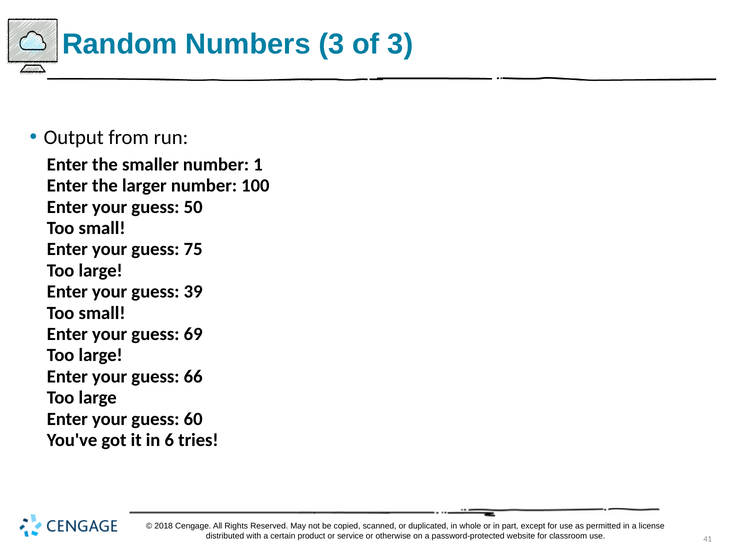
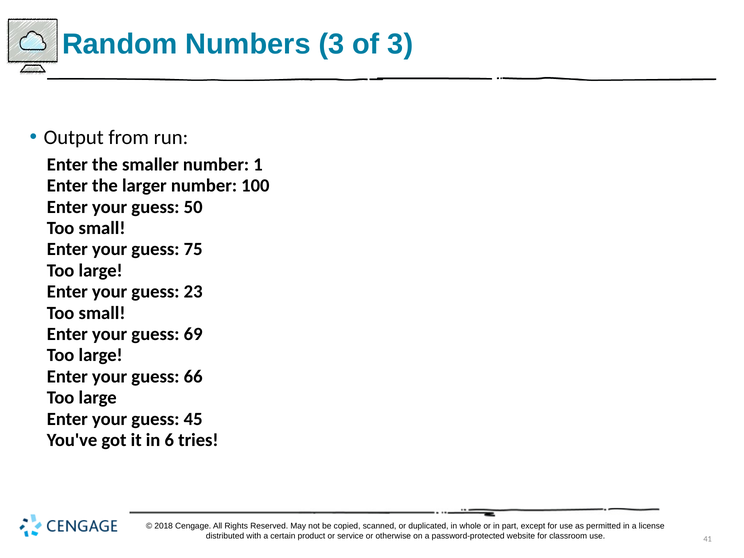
39: 39 -> 23
60: 60 -> 45
